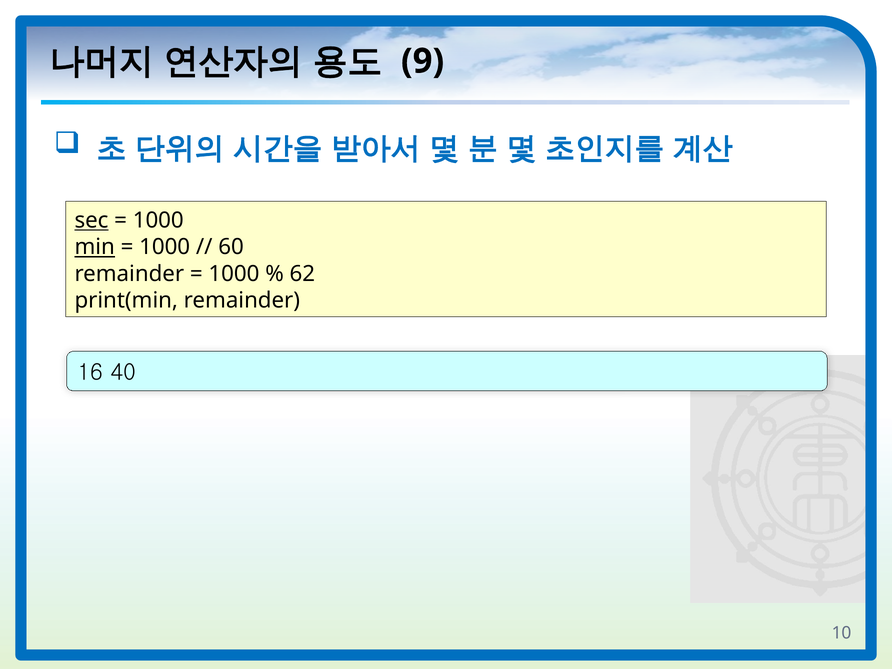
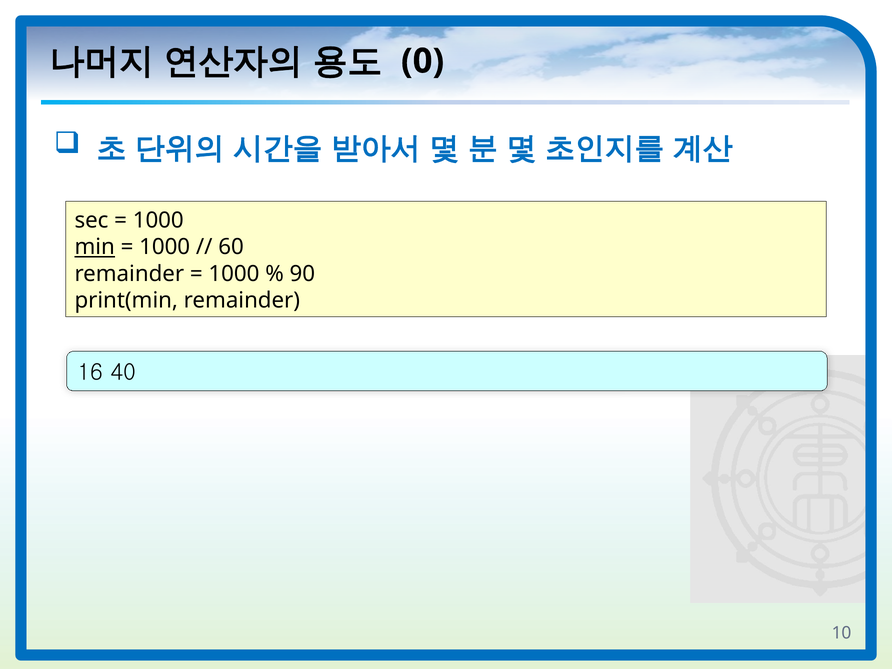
9: 9 -> 0
sec underline: present -> none
62: 62 -> 90
